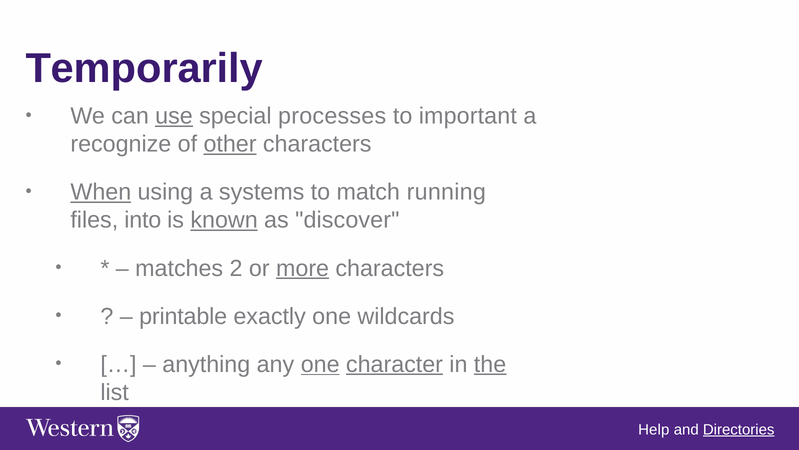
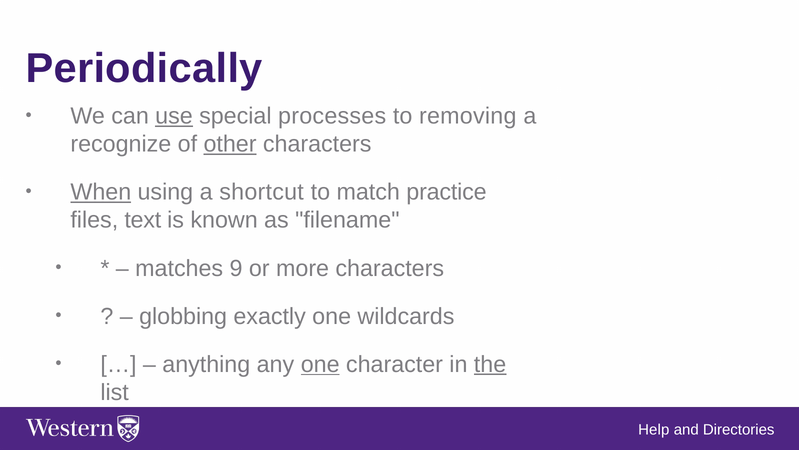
Temporarily: Temporarily -> Periodically
important: important -> removing
systems: systems -> shortcut
running: running -> practice
into: into -> text
known underline: present -> none
discover: discover -> filename
2: 2 -> 9
more underline: present -> none
printable: printable -> globbing
character underline: present -> none
Directories underline: present -> none
